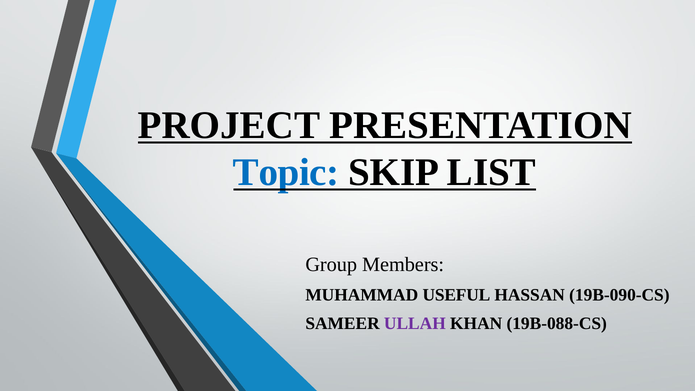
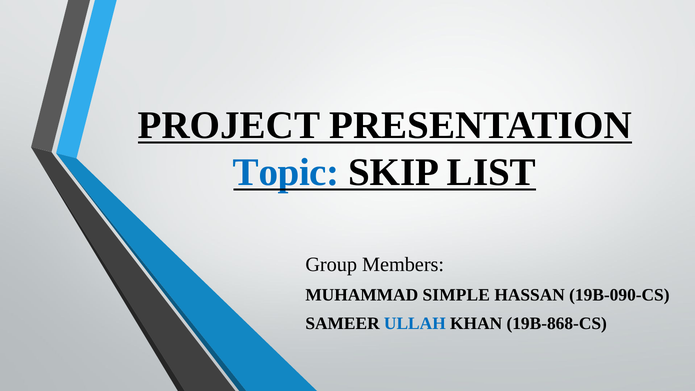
USEFUL: USEFUL -> SIMPLE
ULLAH colour: purple -> blue
19B-088-CS: 19B-088-CS -> 19B-868-CS
